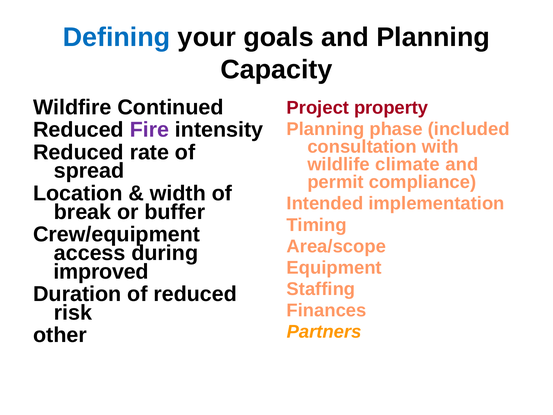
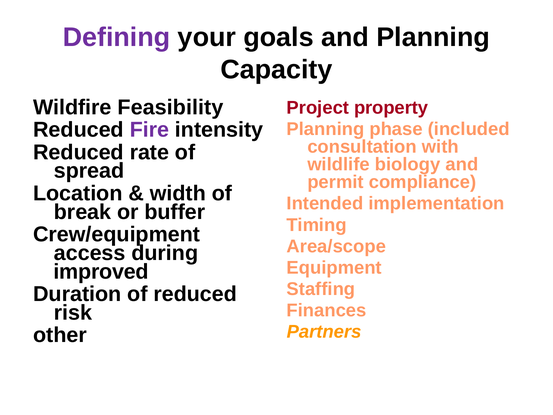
Defining colour: blue -> purple
Continued: Continued -> Feasibility
climate: climate -> biology
